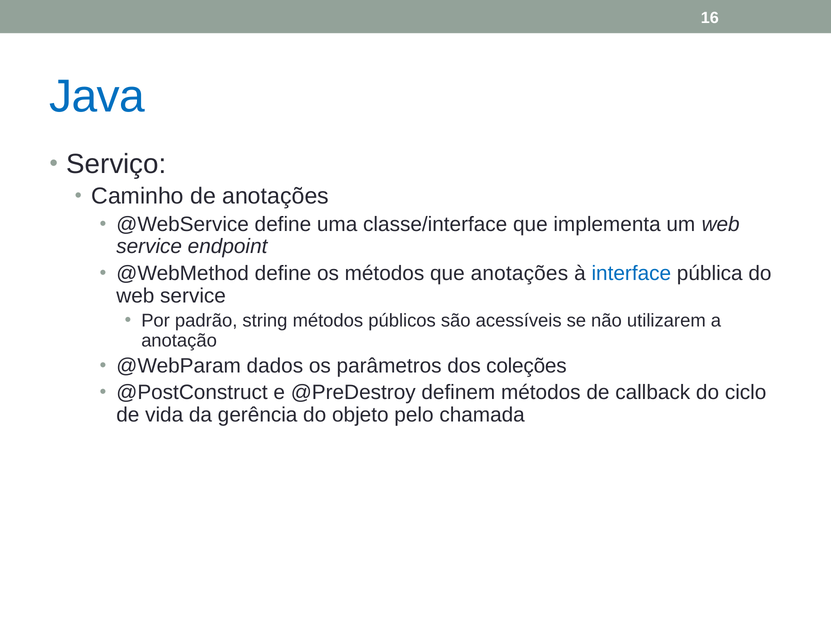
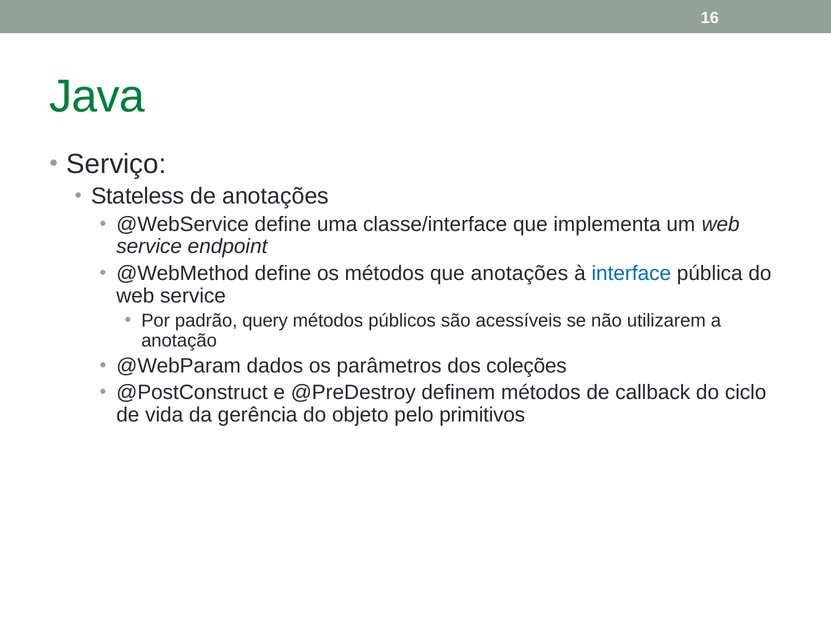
Java colour: blue -> green
Caminho: Caminho -> Stateless
string: string -> query
chamada: chamada -> primitivos
